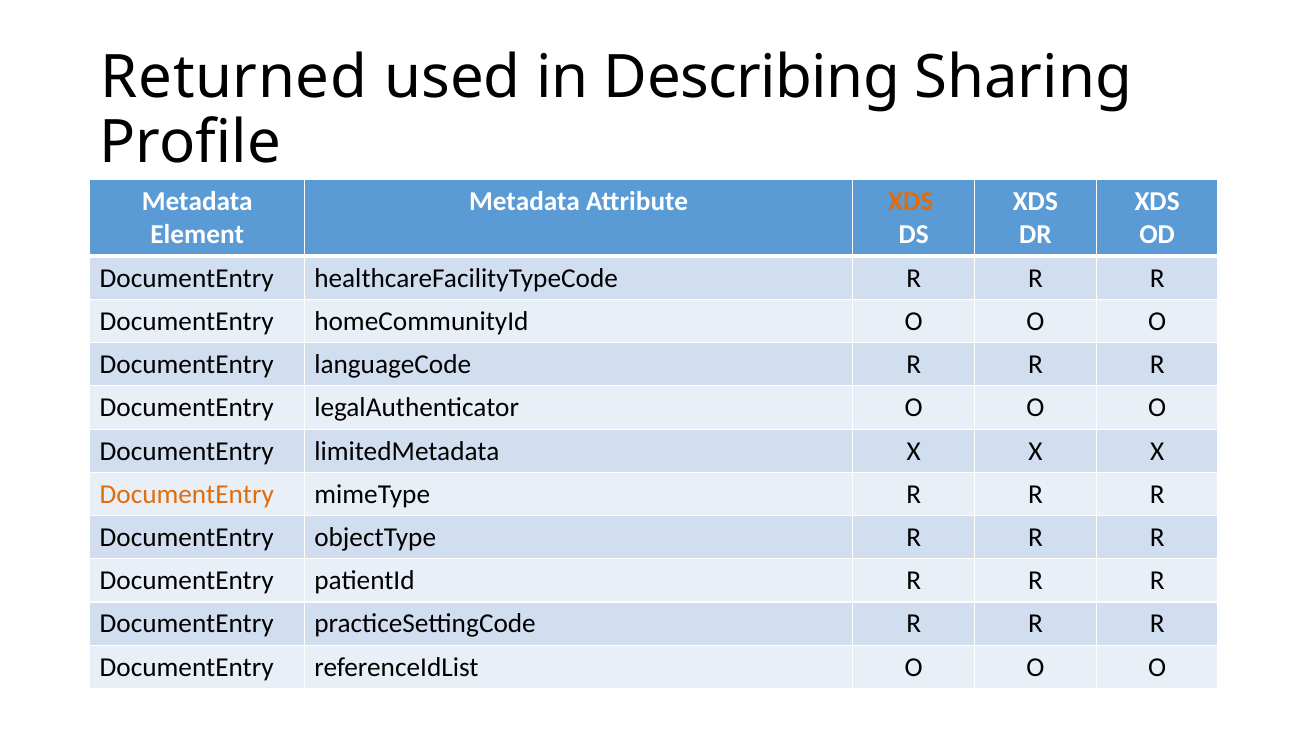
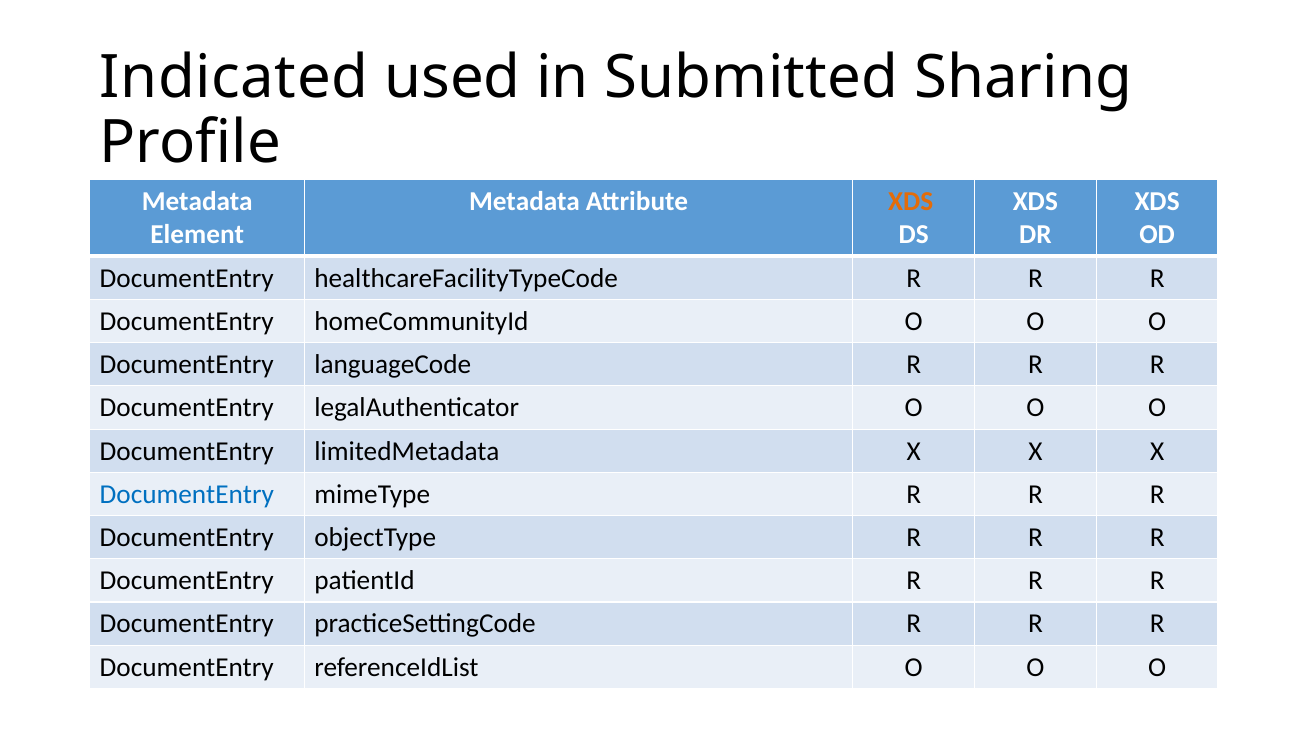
Returned: Returned -> Indicated
Describing: Describing -> Submitted
DocumentEntry at (187, 494) colour: orange -> blue
